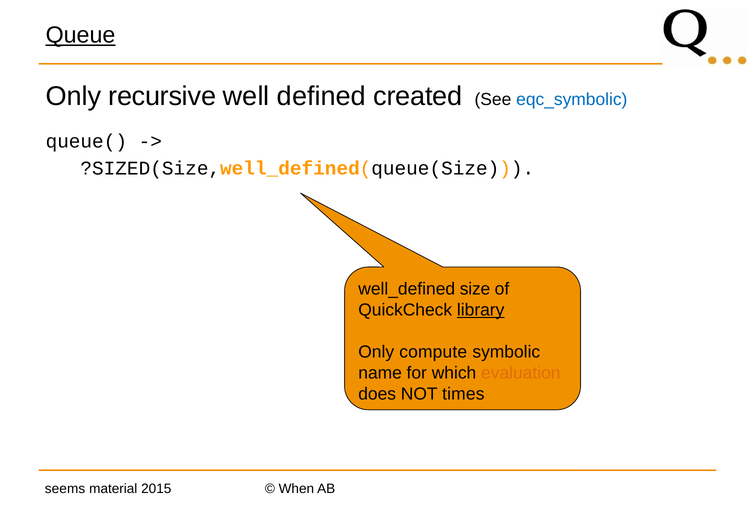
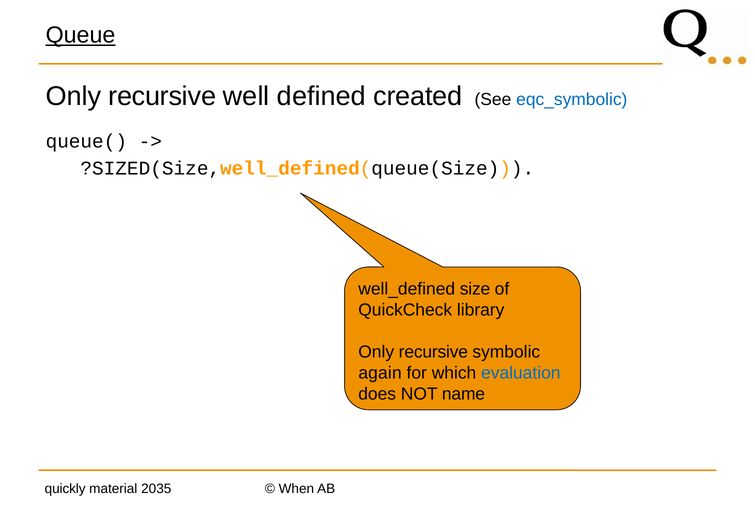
library underline: present -> none
compute at (433, 352): compute -> recursive
name: name -> again
evaluation colour: orange -> blue
times: times -> name
seems: seems -> quickly
2015: 2015 -> 2035
